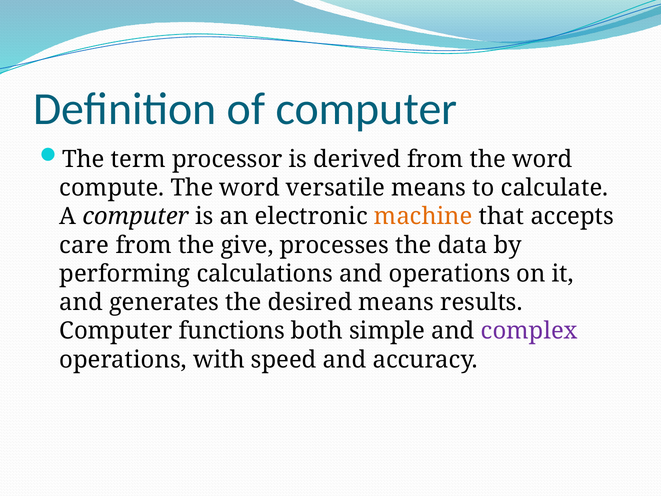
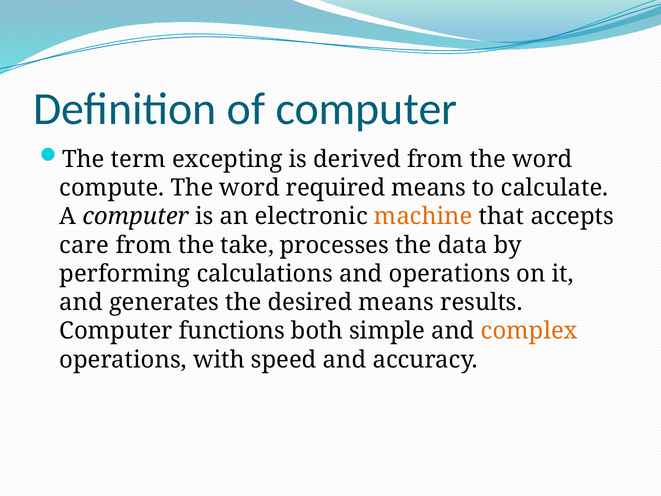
processor: processor -> excepting
versatile: versatile -> required
give: give -> take
complex colour: purple -> orange
